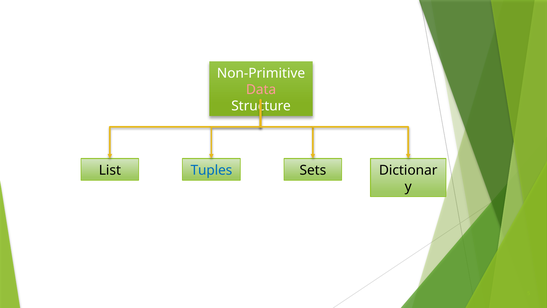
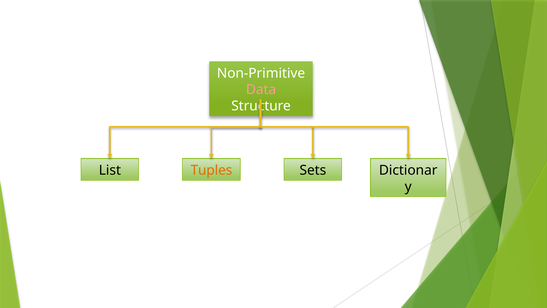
Tuples colour: blue -> orange
